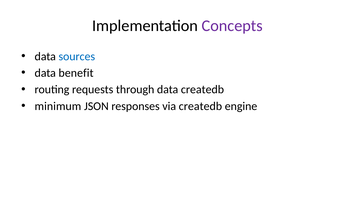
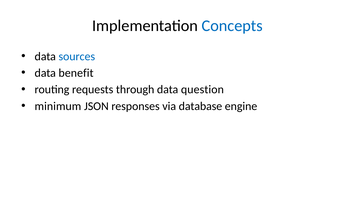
Concepts colour: purple -> blue
data createdb: createdb -> question
via createdb: createdb -> database
